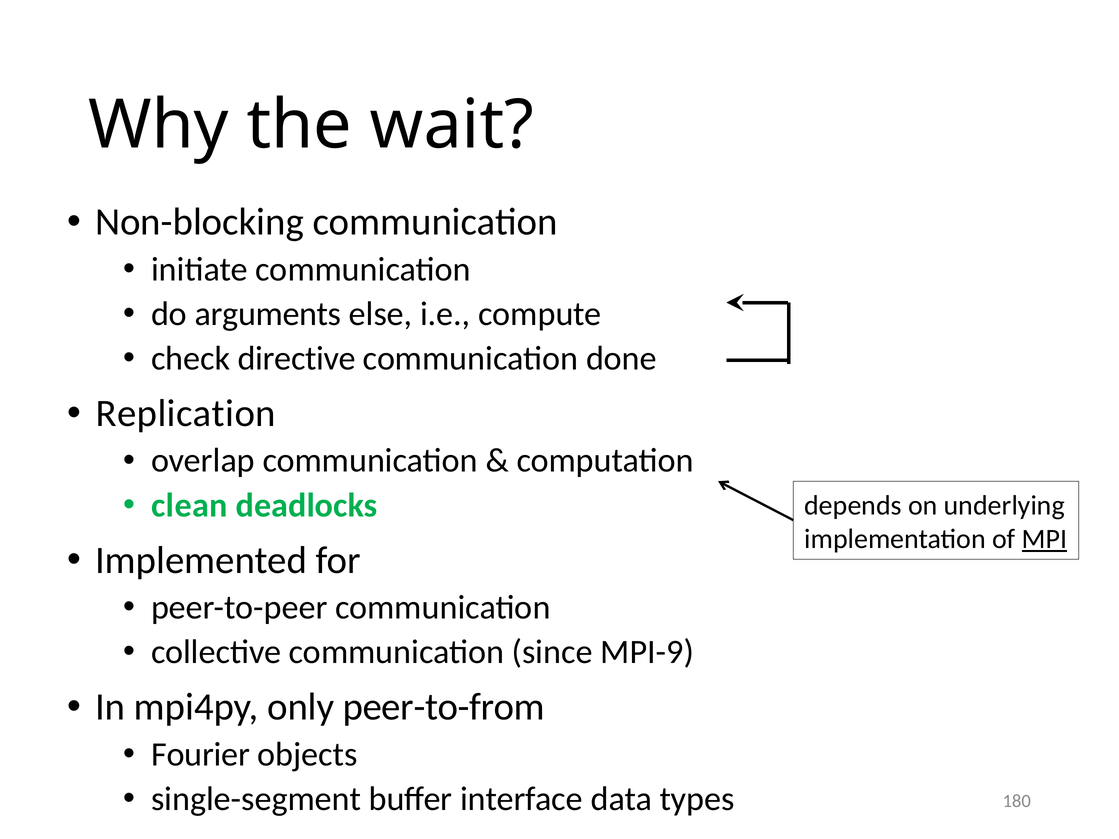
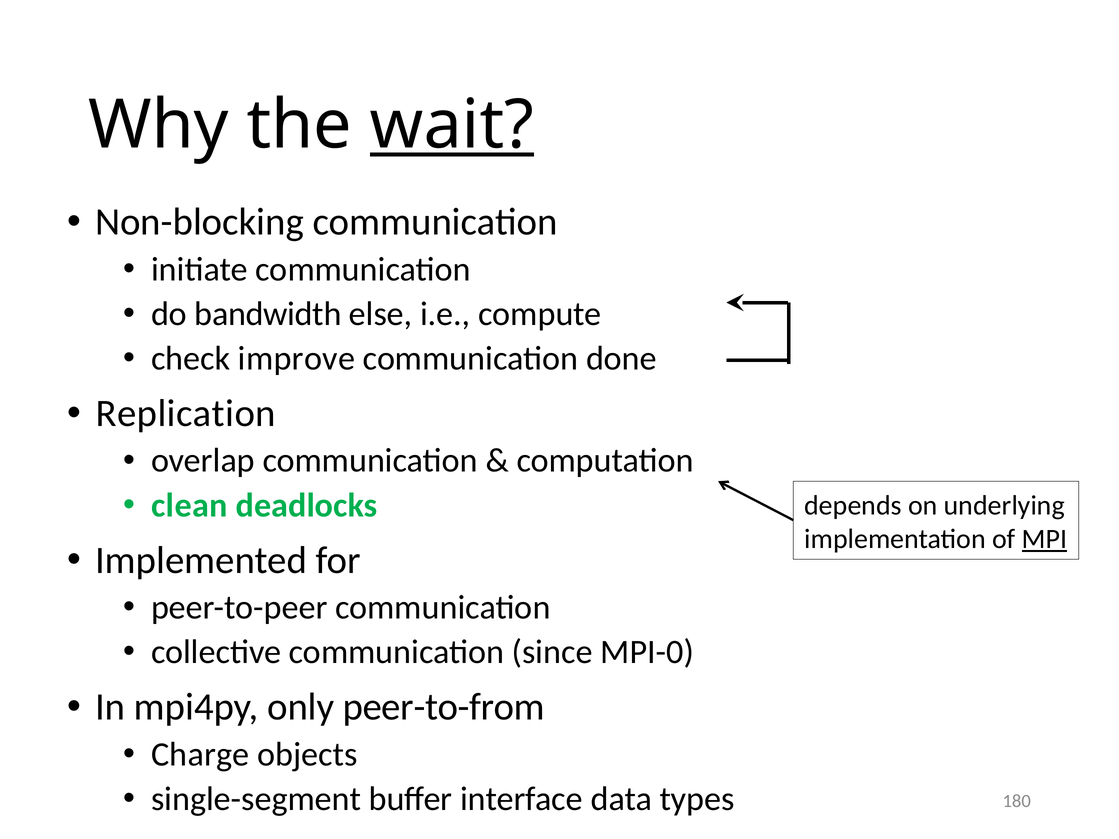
wait underline: none -> present
arguments: arguments -> bandwidth
directive: directive -> improve
MPI-9: MPI-9 -> MPI-0
Fourier: Fourier -> Charge
